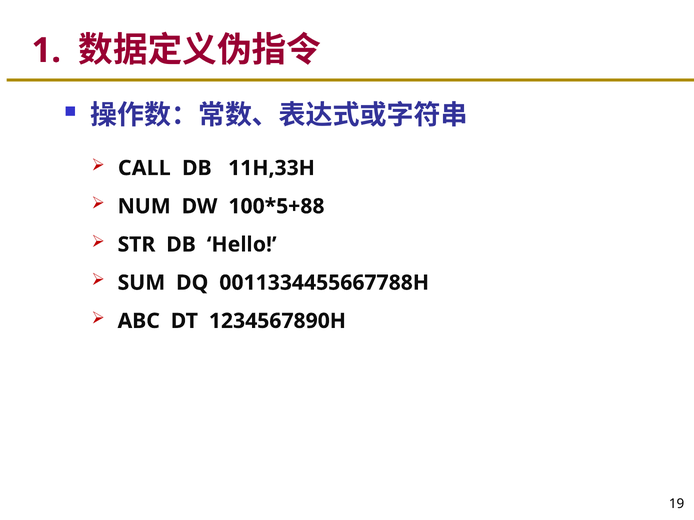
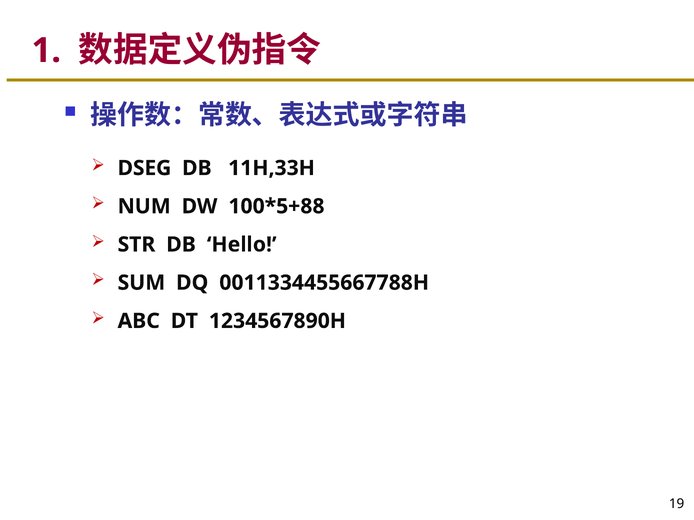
CALL: CALL -> DSEG
